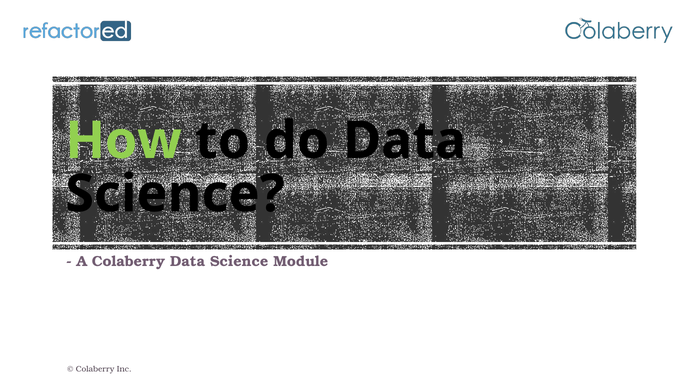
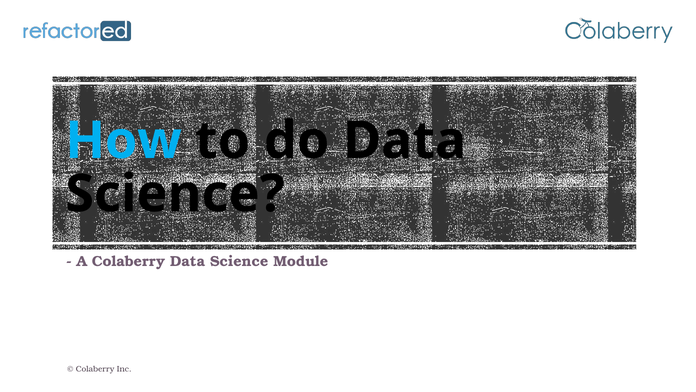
How colour: light green -> light blue
